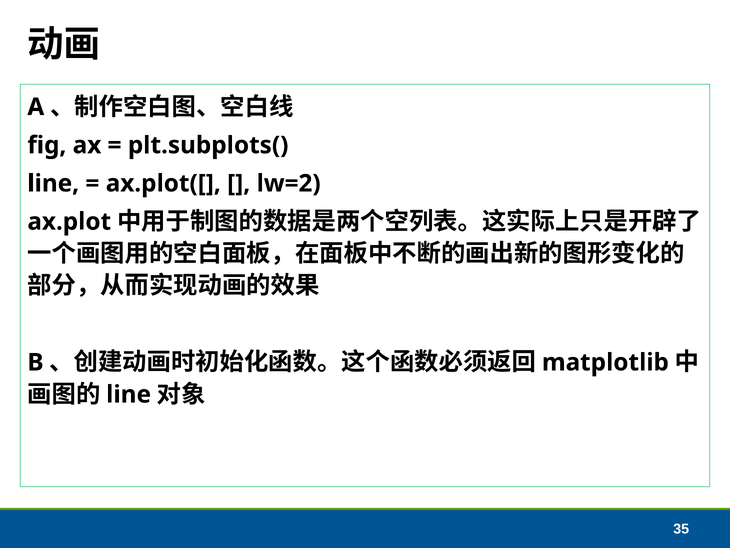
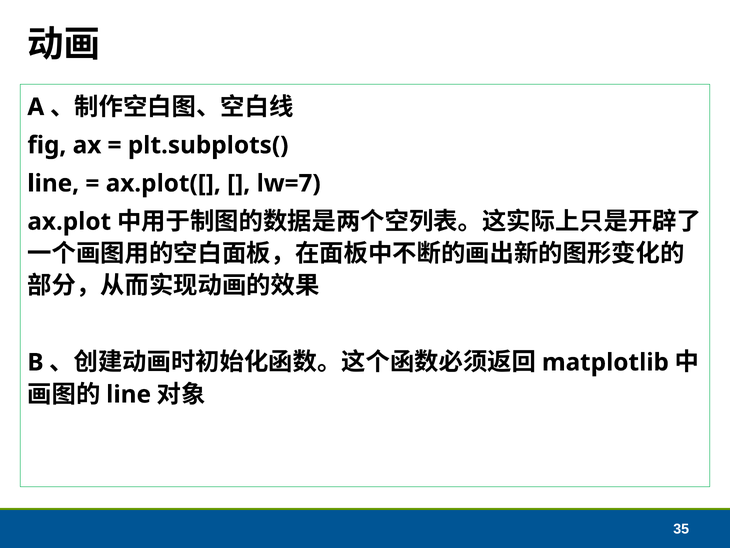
lw=2: lw=2 -> lw=7
